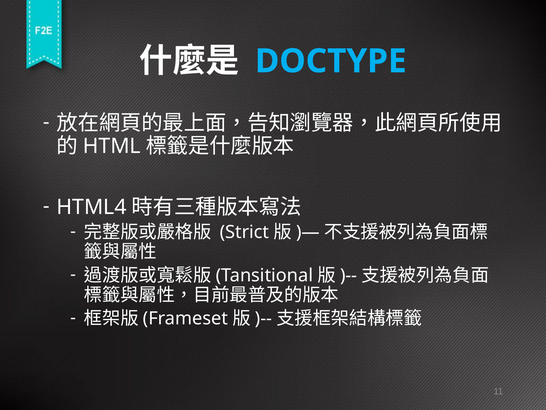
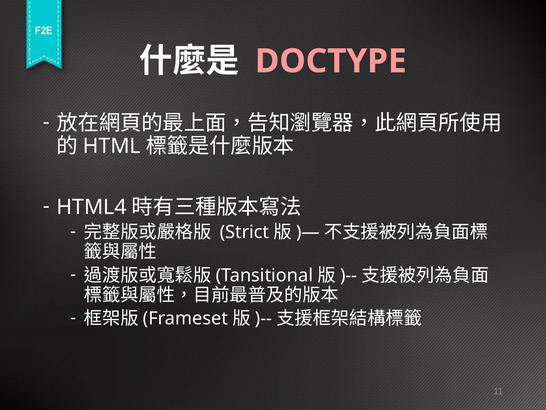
DOCTYPE colour: light blue -> pink
